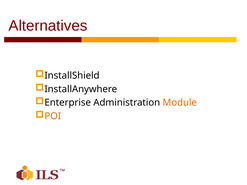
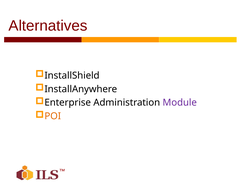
Module colour: orange -> purple
